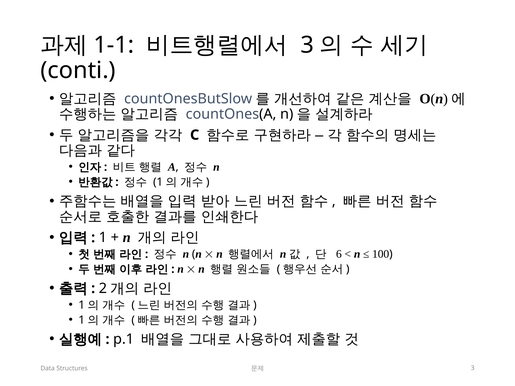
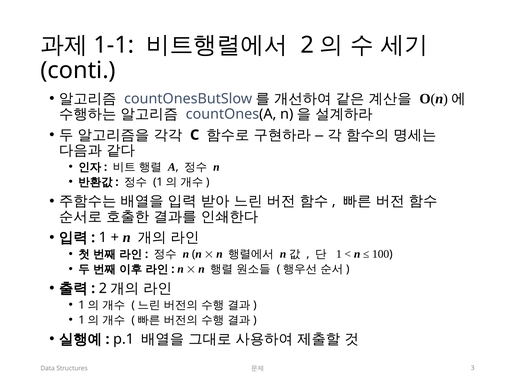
3 at (307, 45): 3 -> 2
6 at (339, 254): 6 -> 1
